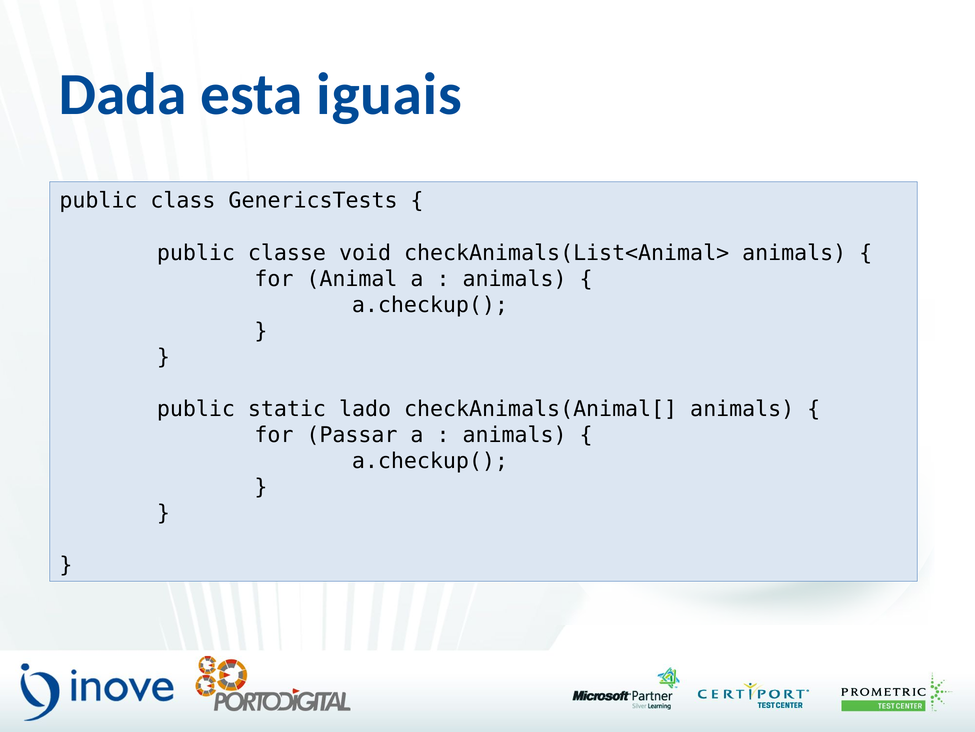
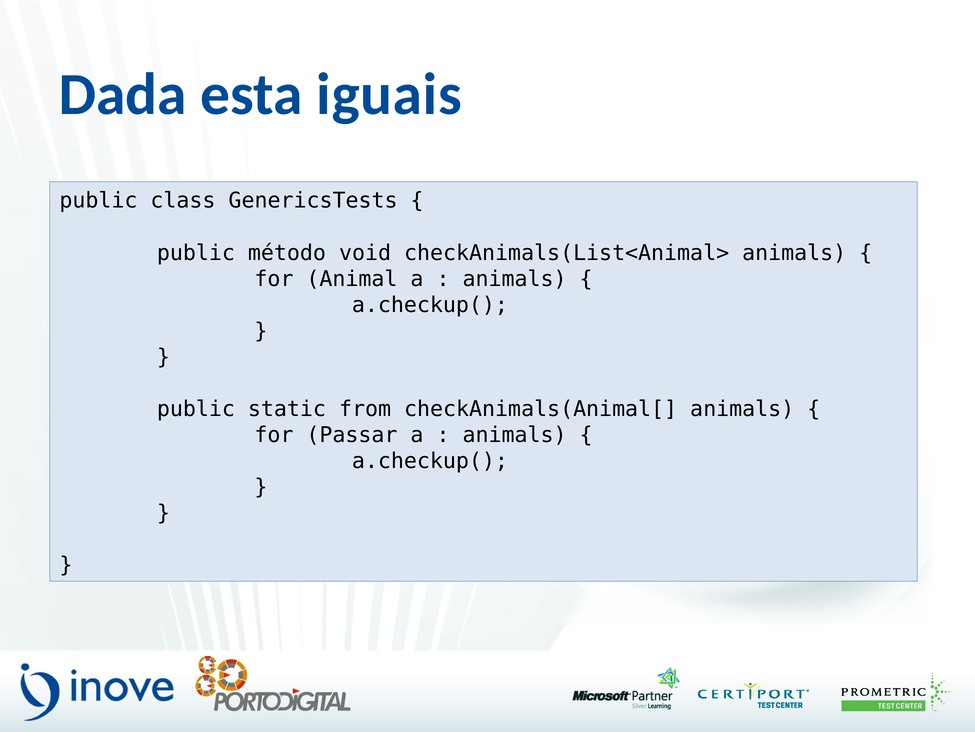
classe: classe -> método
lado: lado -> from
